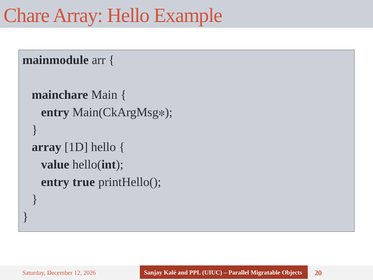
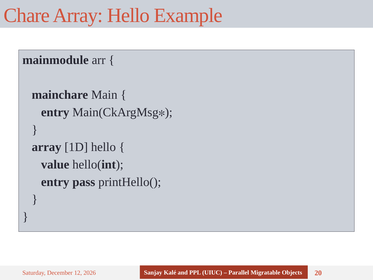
true: true -> pass
